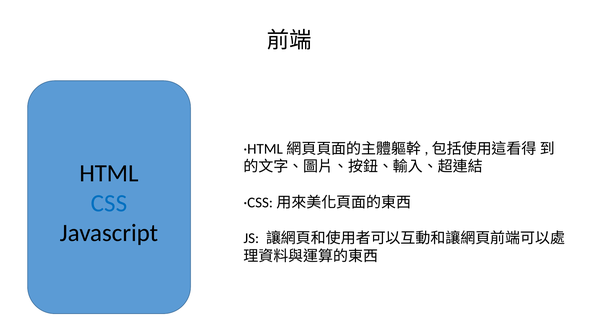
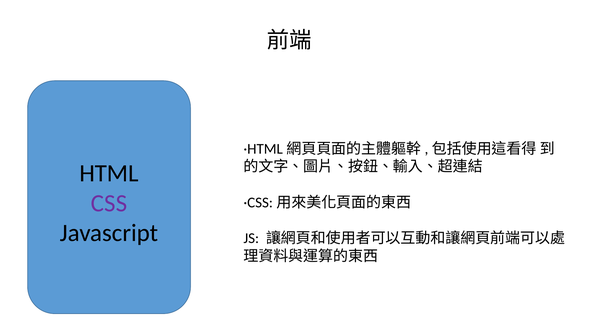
CSS colour: blue -> purple
